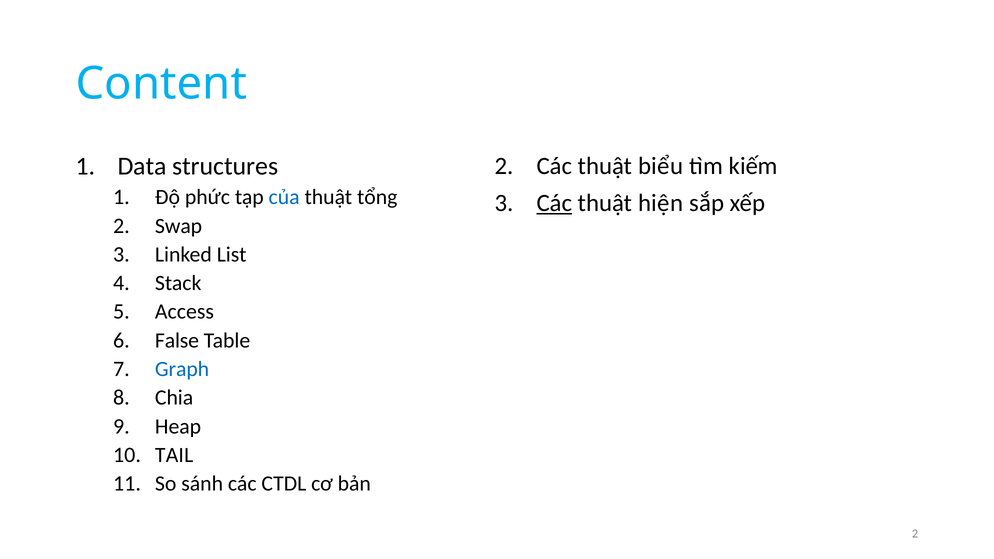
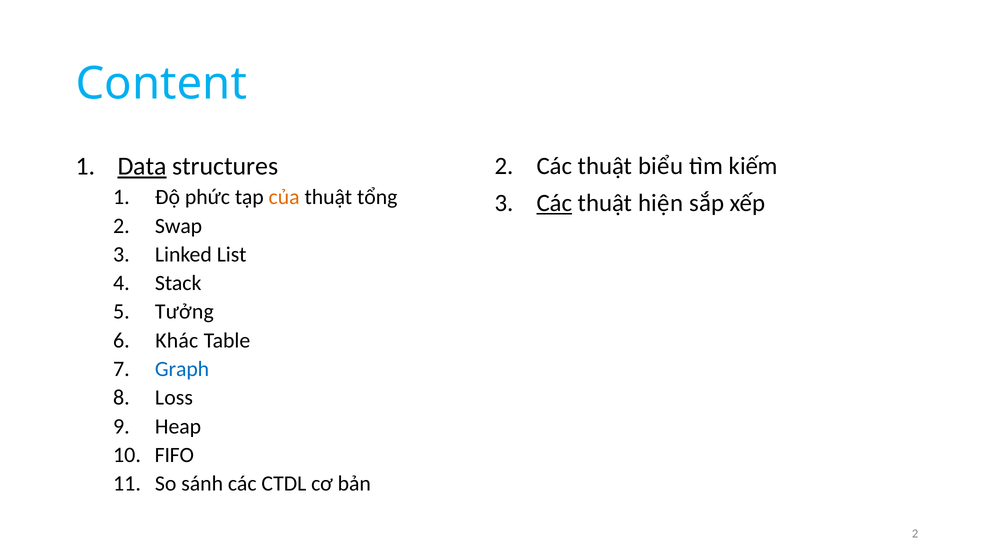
Data underline: none -> present
của colour: blue -> orange
Access: Access -> Tưởng
False: False -> Khác
Chia: Chia -> Loss
TAIL: TAIL -> FIFO
